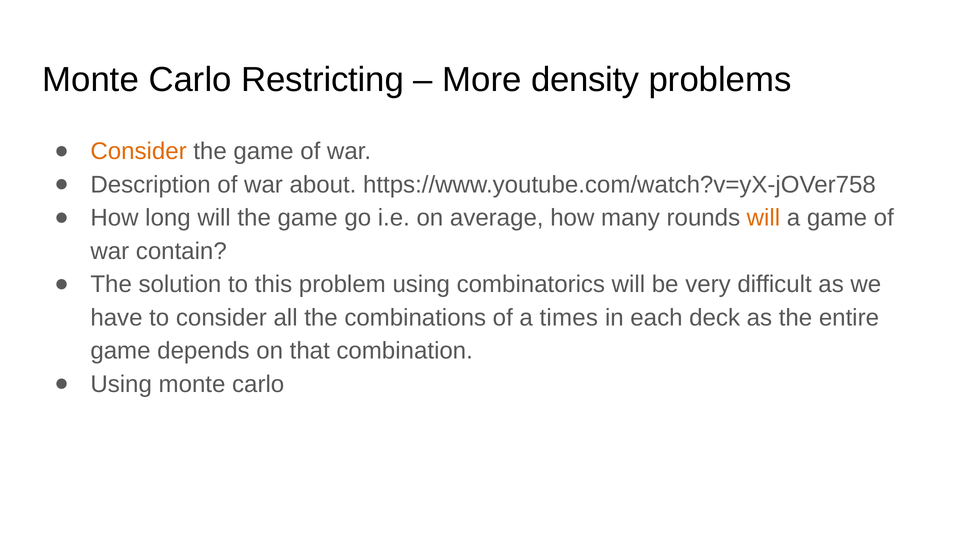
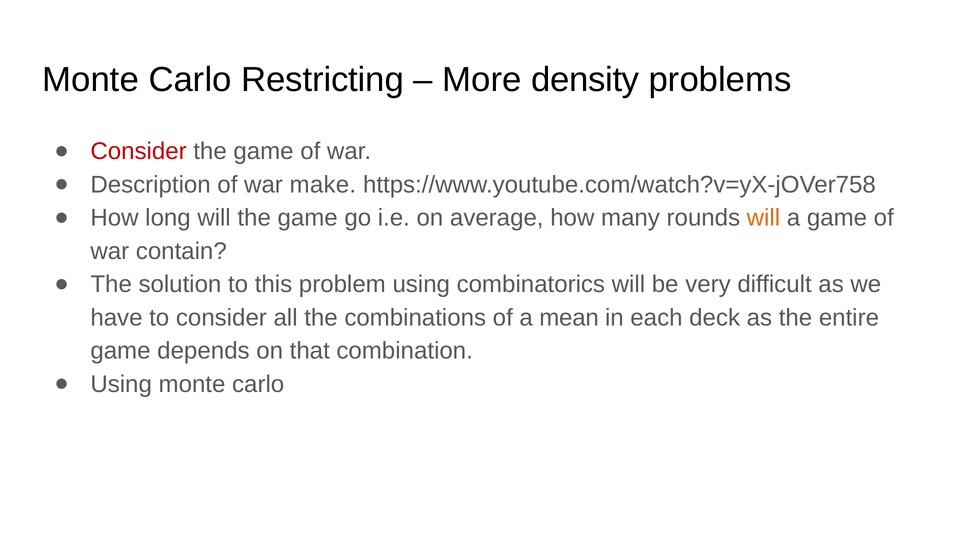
Consider at (139, 151) colour: orange -> red
about: about -> make
times: times -> mean
